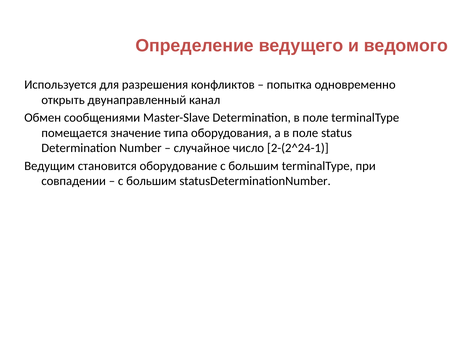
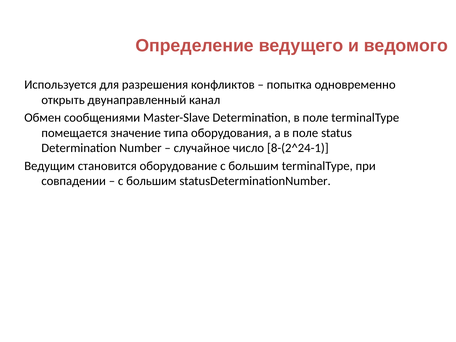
2-(2^24-1: 2-(2^24-1 -> 8-(2^24-1
